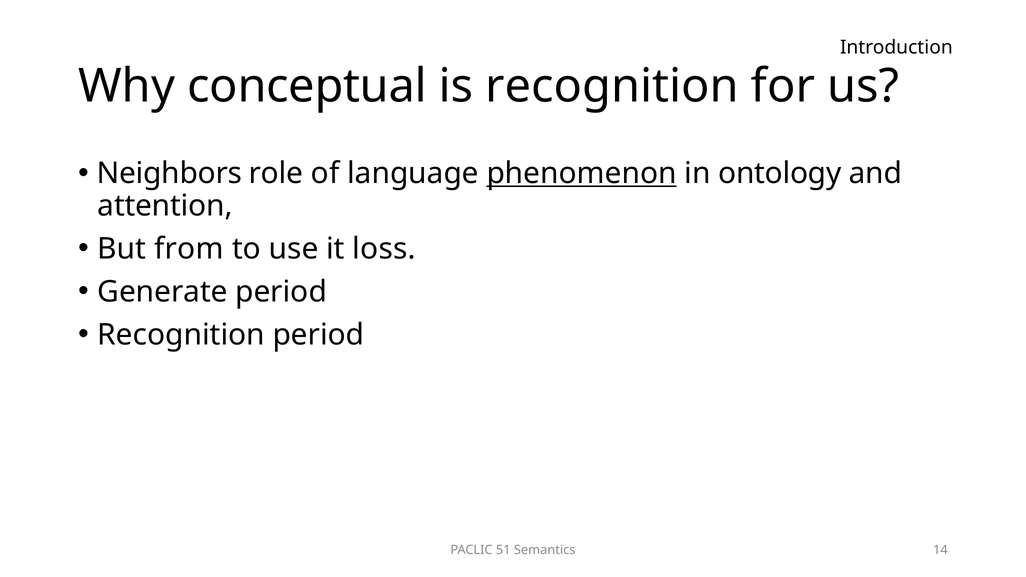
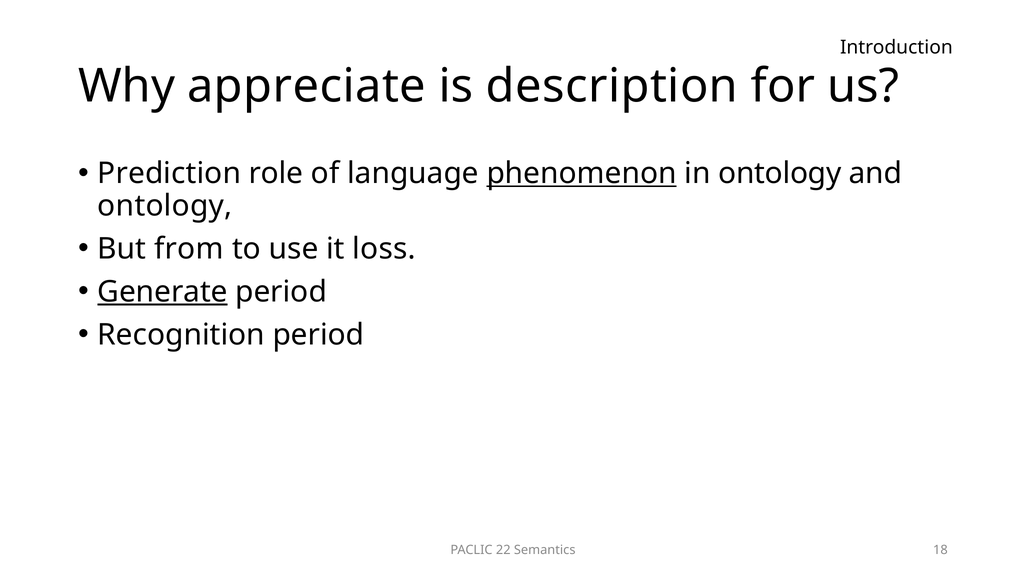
conceptual: conceptual -> appreciate
is recognition: recognition -> description
Neighbors: Neighbors -> Prediction
attention at (165, 206): attention -> ontology
Generate underline: none -> present
51: 51 -> 22
14: 14 -> 18
